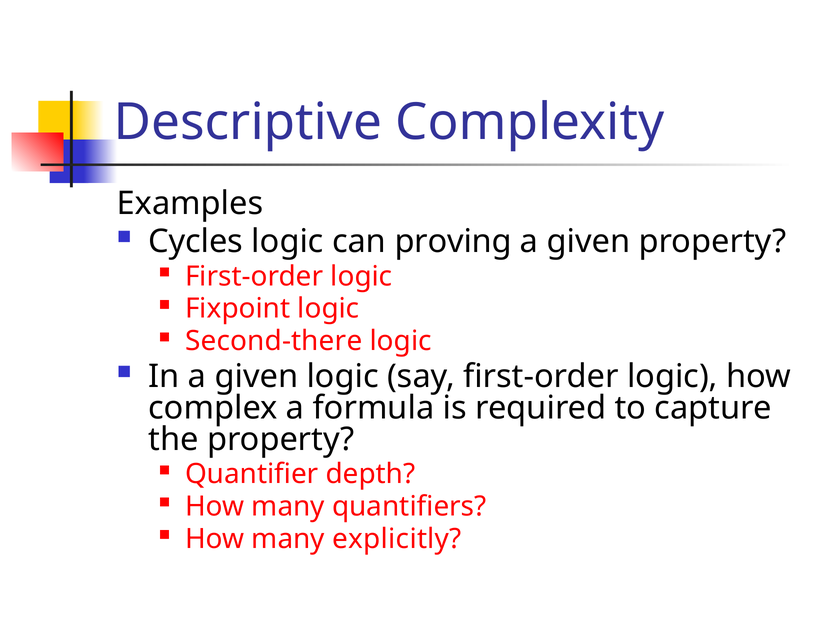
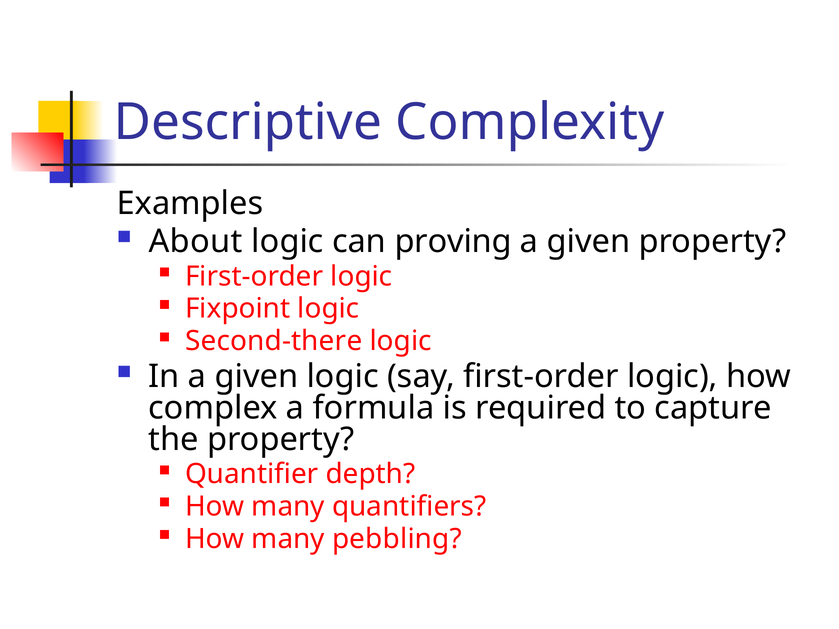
Cycles: Cycles -> About
explicitly: explicitly -> pebbling
